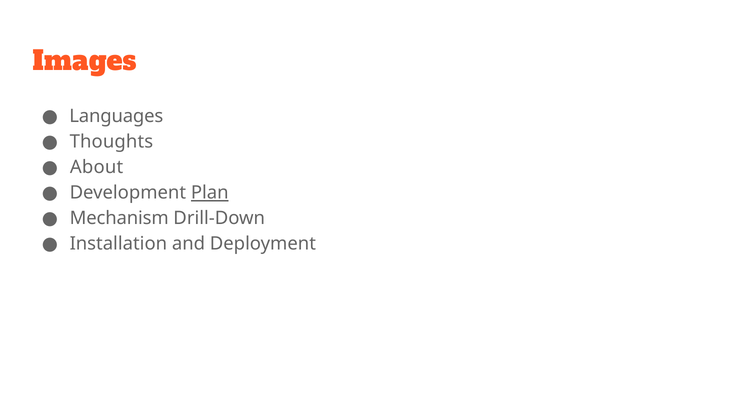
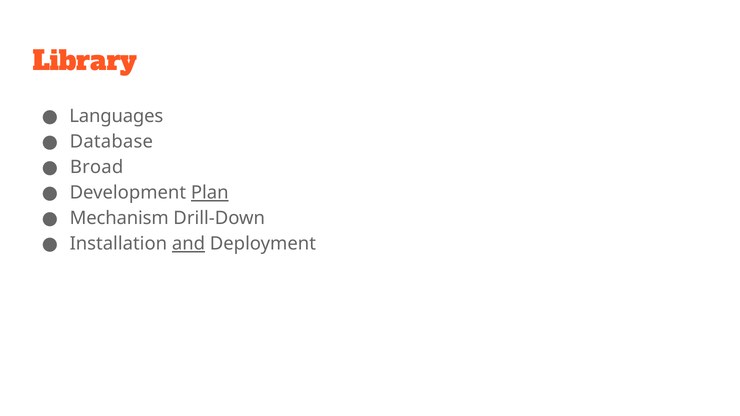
Images: Images -> Library
Thoughts: Thoughts -> Database
About: About -> Broad
and underline: none -> present
